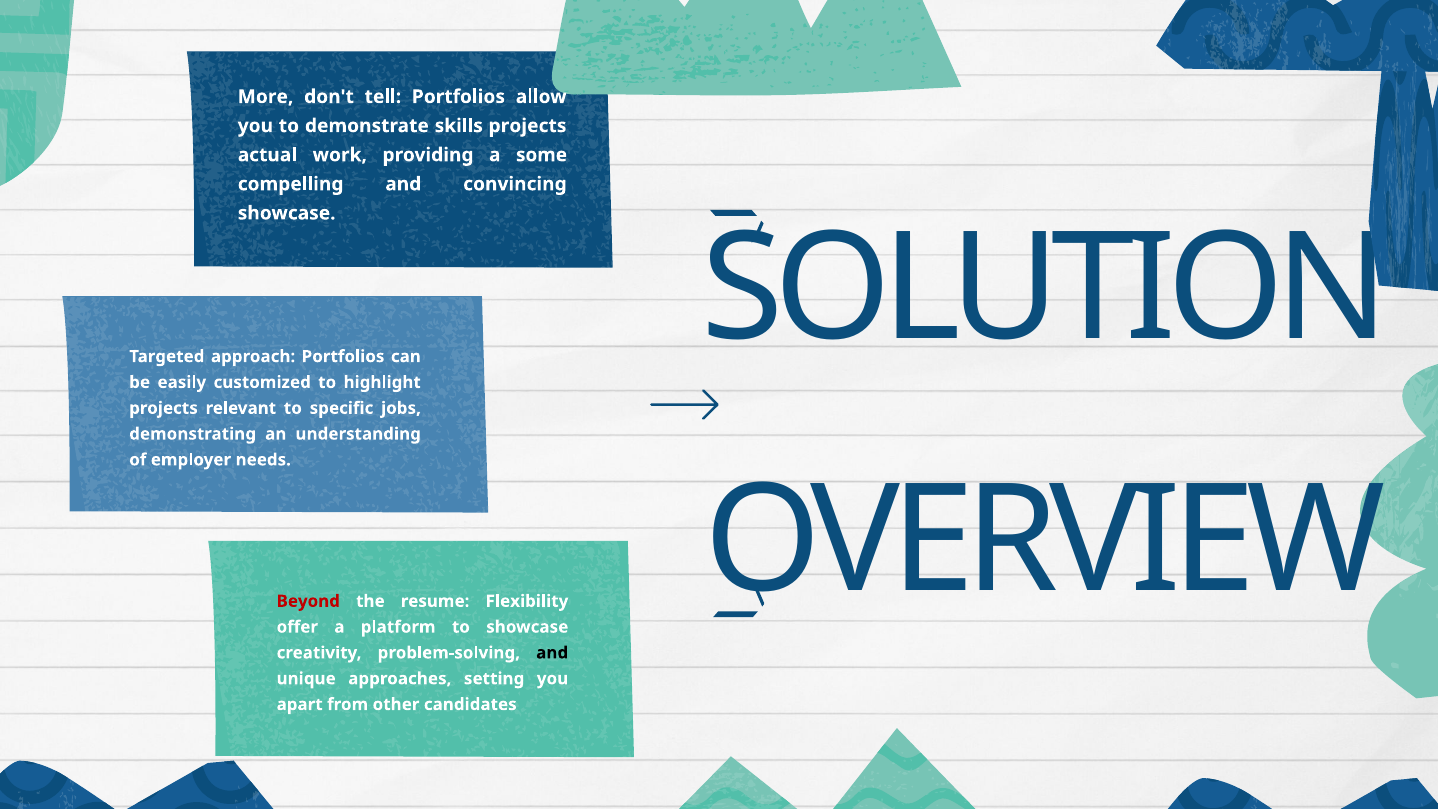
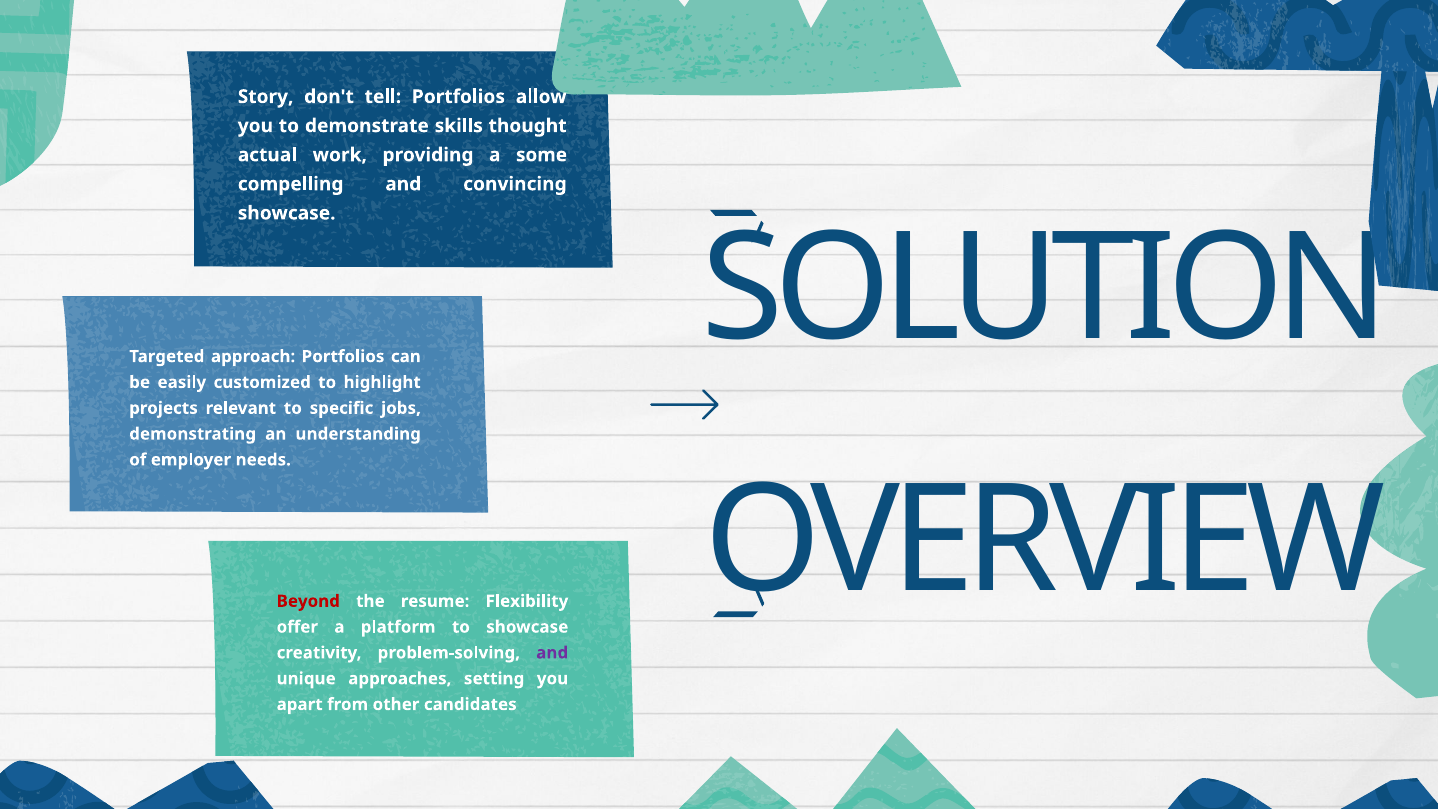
More: More -> Story
skills projects: projects -> thought
and at (552, 653) colour: black -> purple
